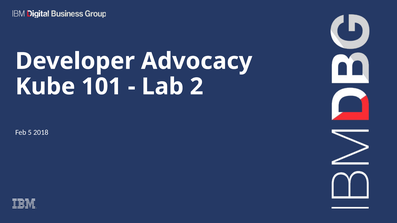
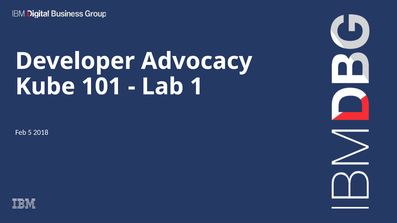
2: 2 -> 1
